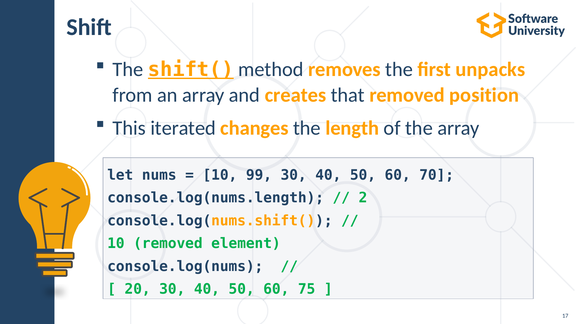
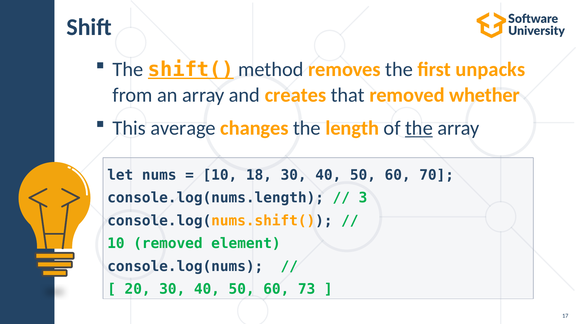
position: position -> whether
iterated: iterated -> average
the at (419, 128) underline: none -> present
99: 99 -> 18
2: 2 -> 3
75: 75 -> 73
